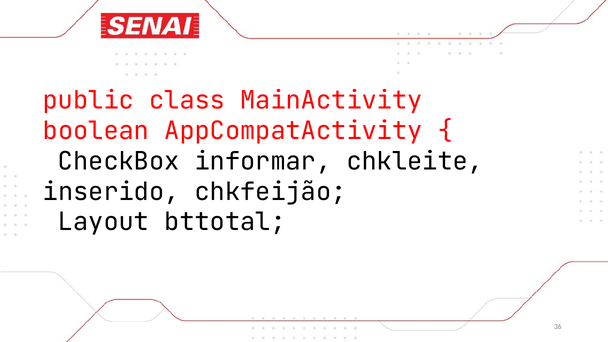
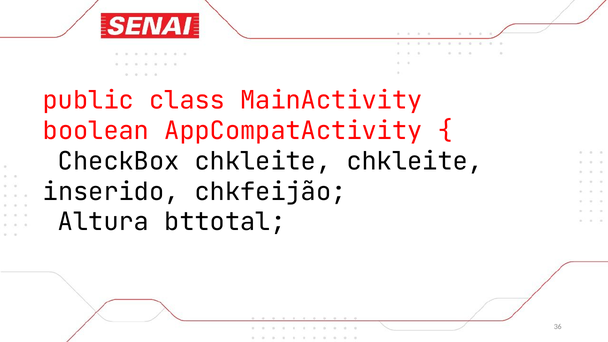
CheckBox informar: informar -> chkleite
Layout: Layout -> Altura
